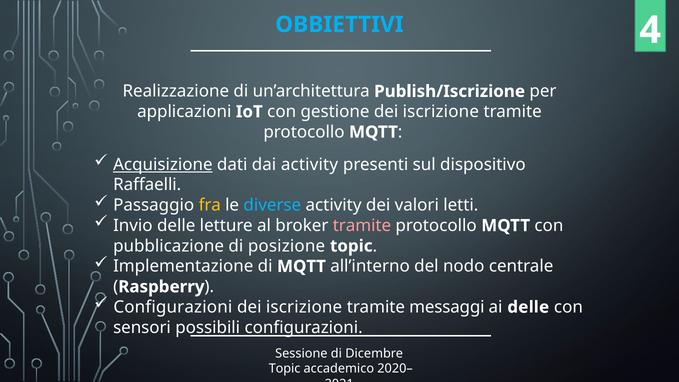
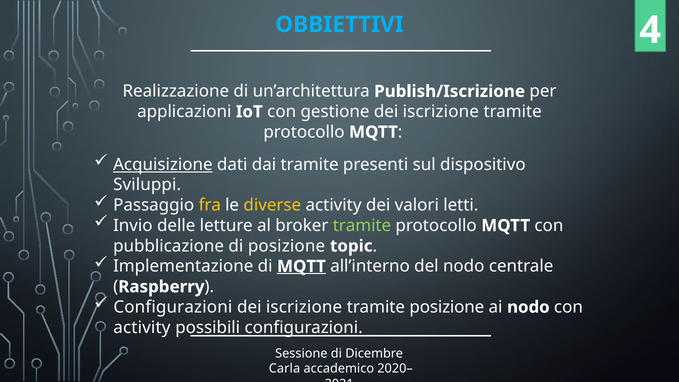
dai activity: activity -> tramite
Raffaelli: Raffaelli -> Sviluppi
diverse colour: light blue -> yellow
tramite at (362, 226) colour: pink -> light green
MQTT at (301, 266) underline: none -> present
tramite messaggi: messaggi -> posizione
ai delle: delle -> nodo
sensori at (142, 327): sensori -> activity
Topic at (285, 369): Topic -> Carla
